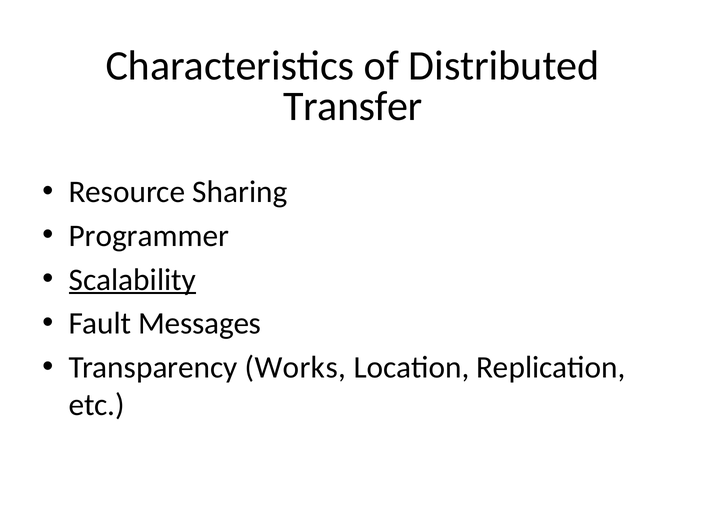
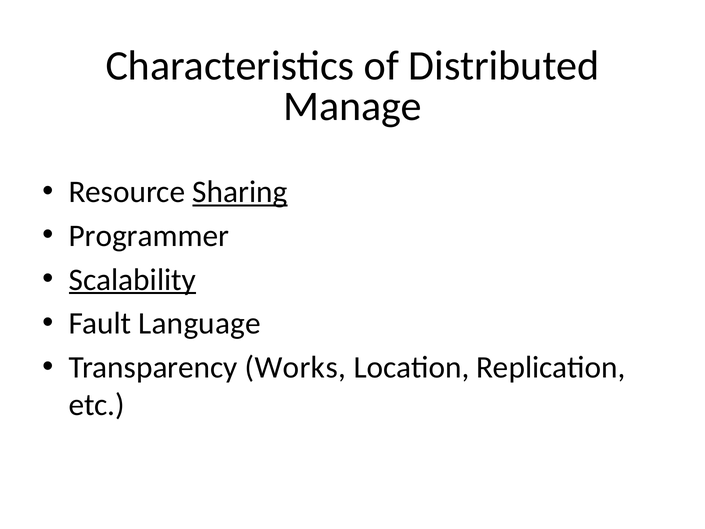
Transfer: Transfer -> Manage
Sharing underline: none -> present
Messages: Messages -> Language
